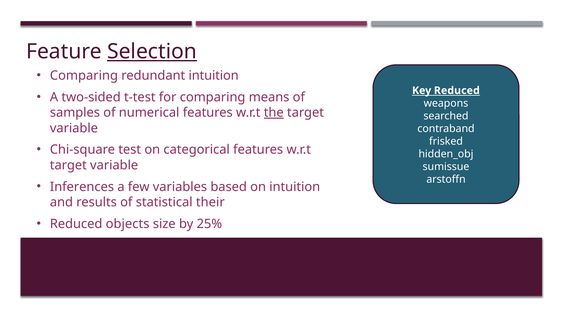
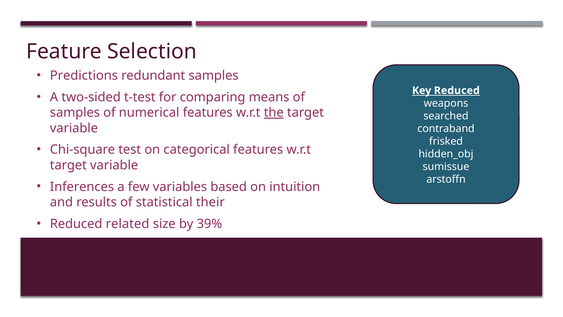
Selection underline: present -> none
Comparing at (84, 76): Comparing -> Predictions
redundant intuition: intuition -> samples
objects: objects -> related
25%: 25% -> 39%
